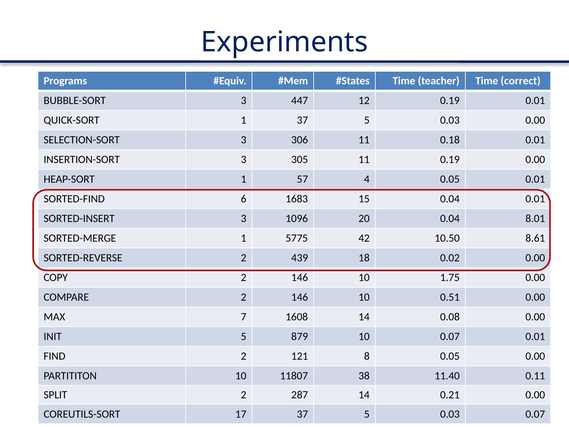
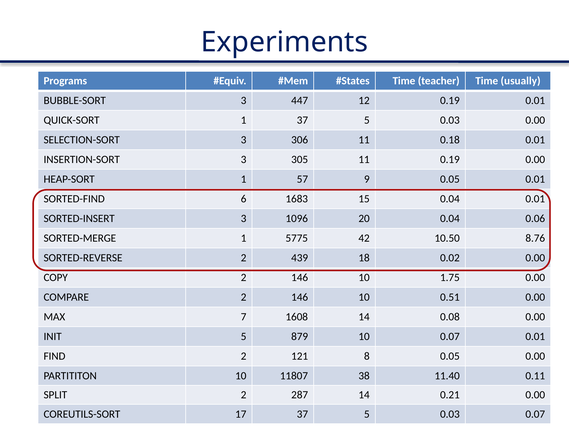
correct: correct -> usually
4: 4 -> 9
8.01: 8.01 -> 0.06
8.61: 8.61 -> 8.76
